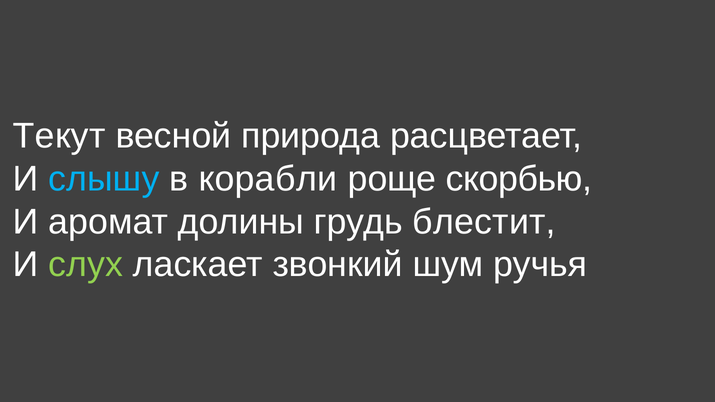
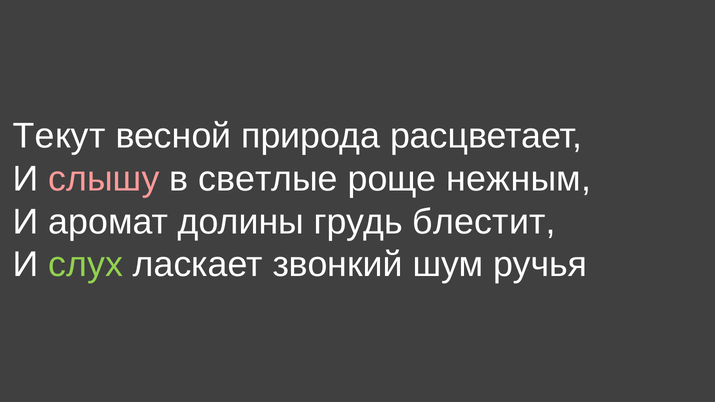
слышу colour: light blue -> pink
корабли: корабли -> светлые
скорбью: скорбью -> нежным
